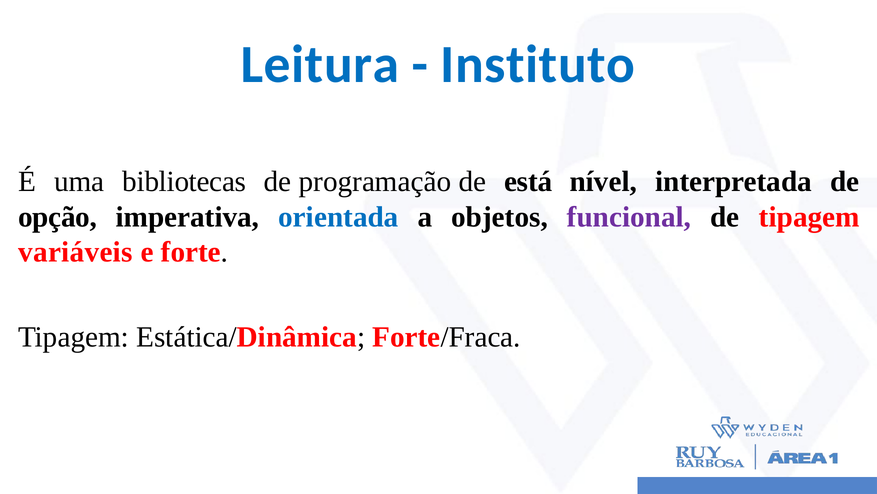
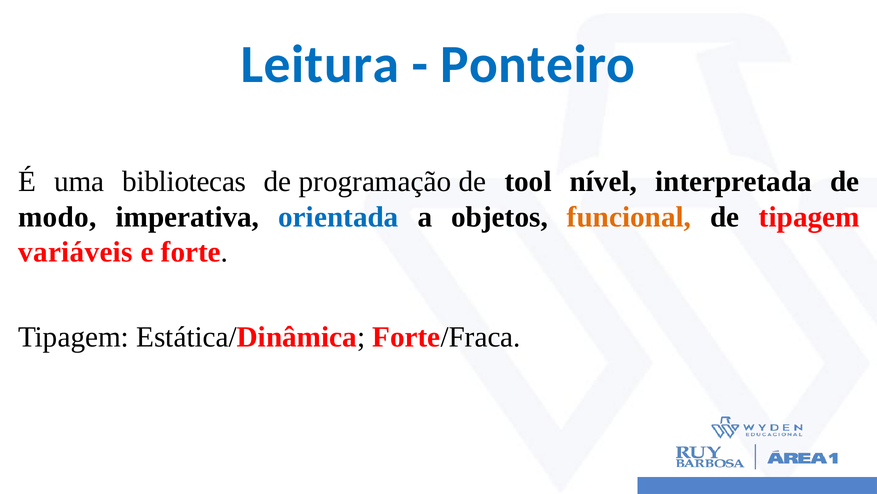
Instituto: Instituto -> Ponteiro
está: está -> tool
opção: opção -> modo
funcional colour: purple -> orange
